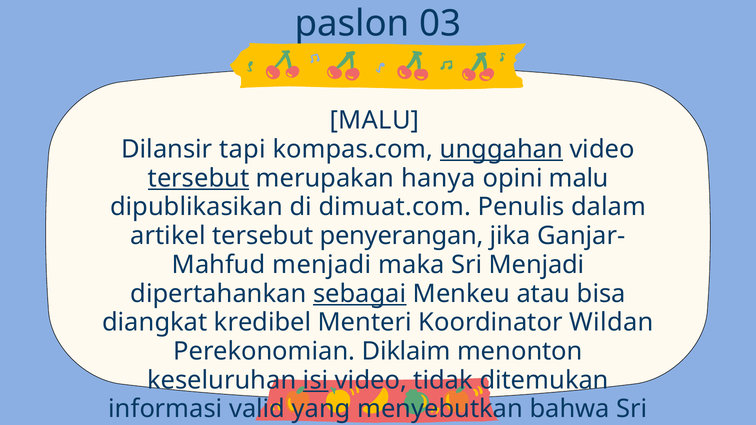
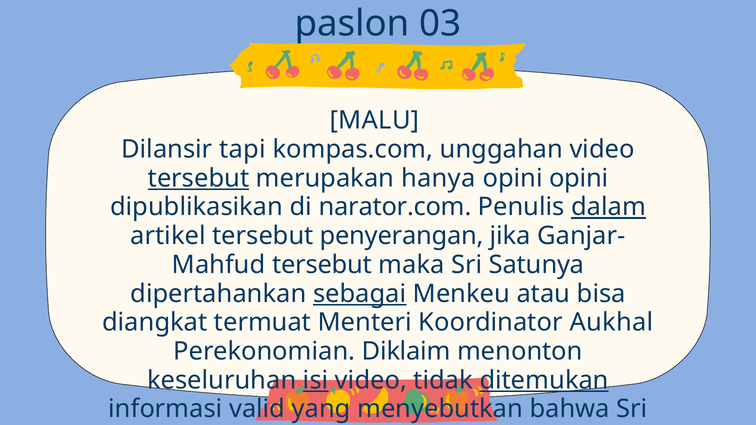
unggahan underline: present -> none
opini malu: malu -> opini
dimuat.com: dimuat.com -> narator.com
dalam at (609, 207) underline: none -> present
menjadi at (322, 265): menjadi -> tersebut
Sri Menjadi: Menjadi -> Satunya
kredibel: kredibel -> termuat
Wildan: Wildan -> Aukhal
ditemukan underline: none -> present
